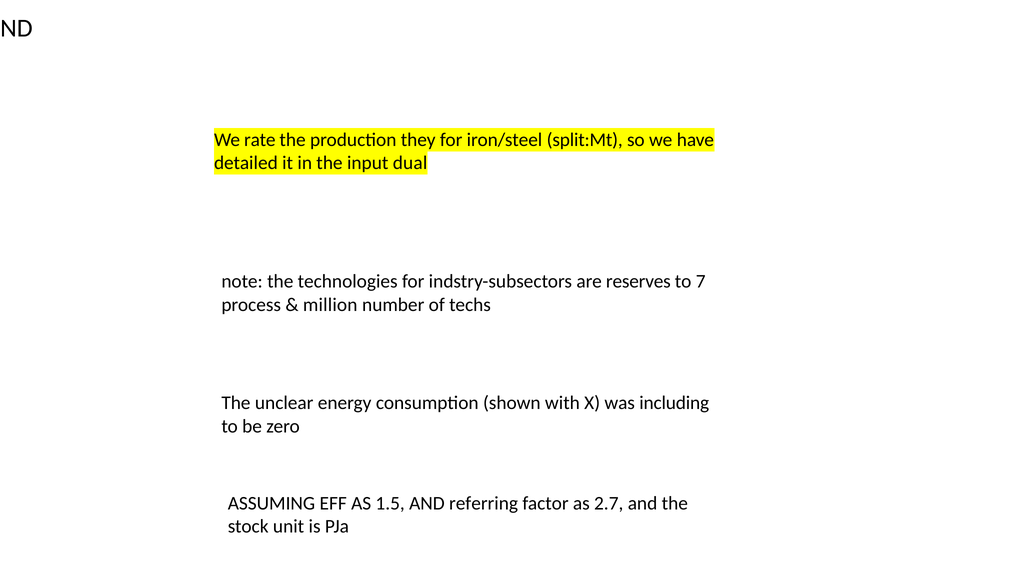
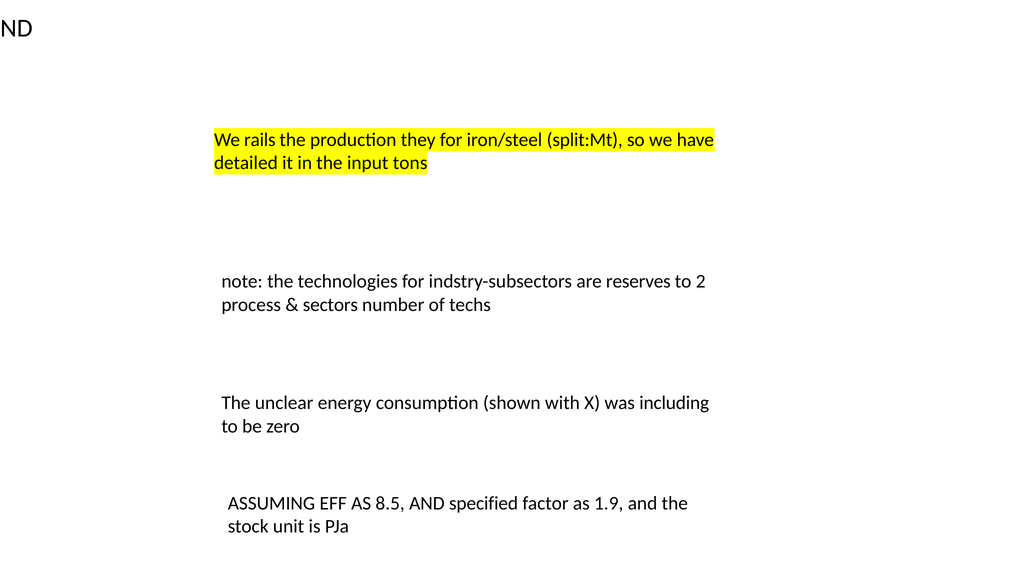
rate: rate -> rails
dual: dual -> tons
7: 7 -> 2
million: million -> sectors
1.5: 1.5 -> 8.5
referring: referring -> specified
2.7: 2.7 -> 1.9
